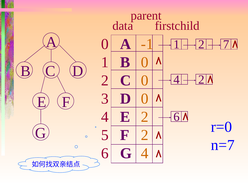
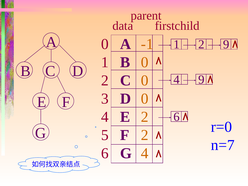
2 7: 7 -> 9
4 2: 2 -> 9
